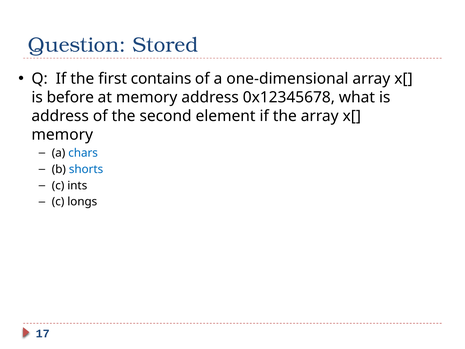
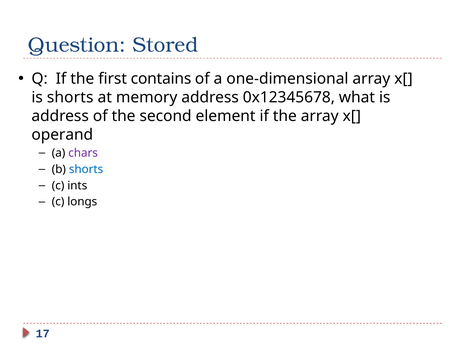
is before: before -> shorts
memory at (62, 135): memory -> operand
chars colour: blue -> purple
